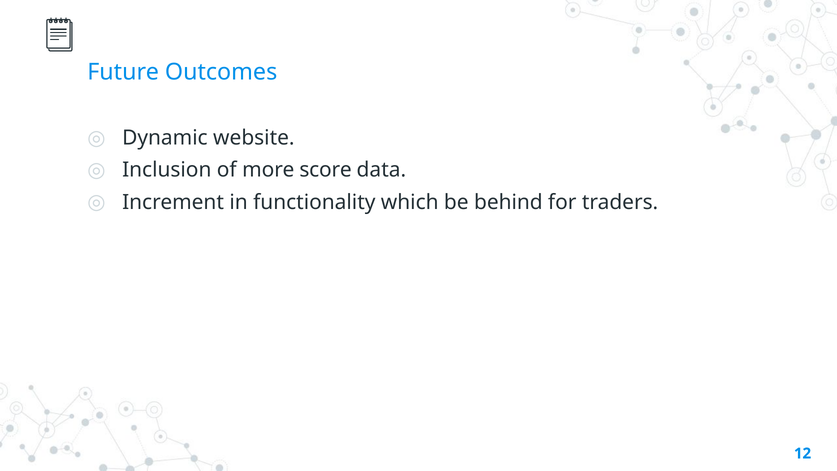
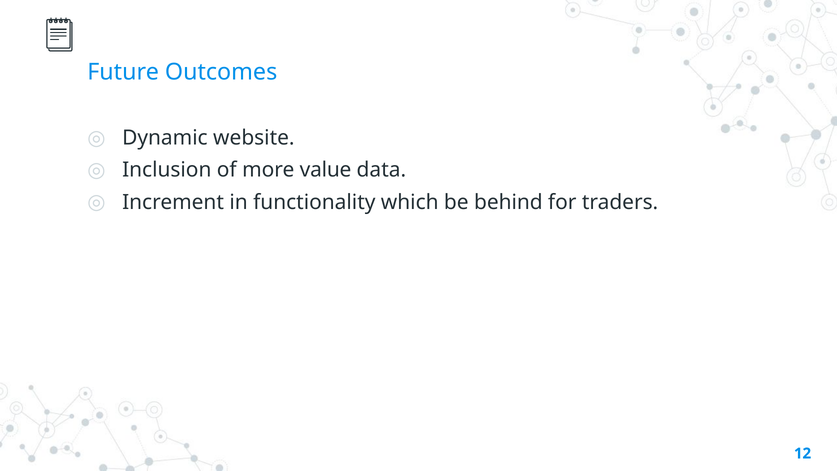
score: score -> value
